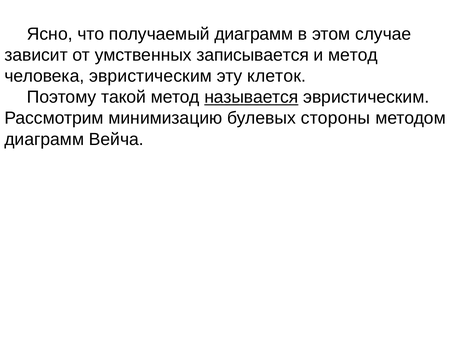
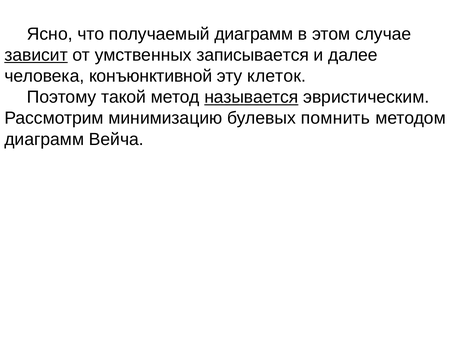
зависит underline: none -> present
и метод: метод -> далее
человека эвристическим: эвристическим -> конъюнктивной
стороны: стороны -> помнить
